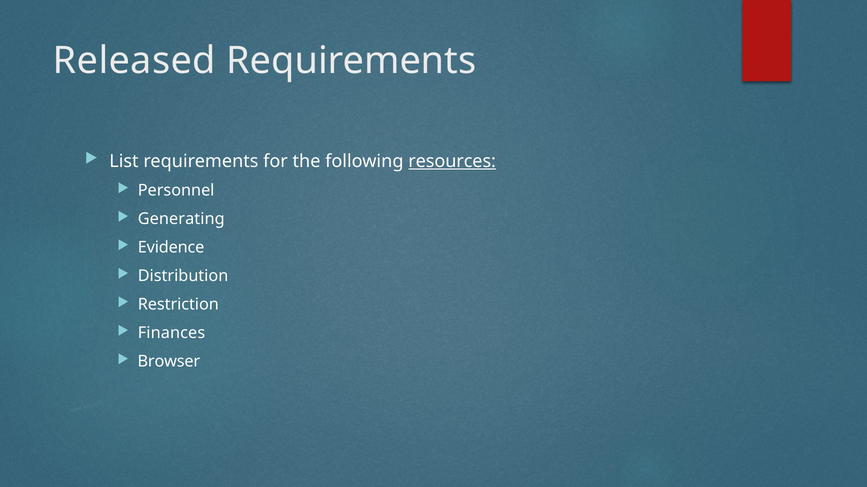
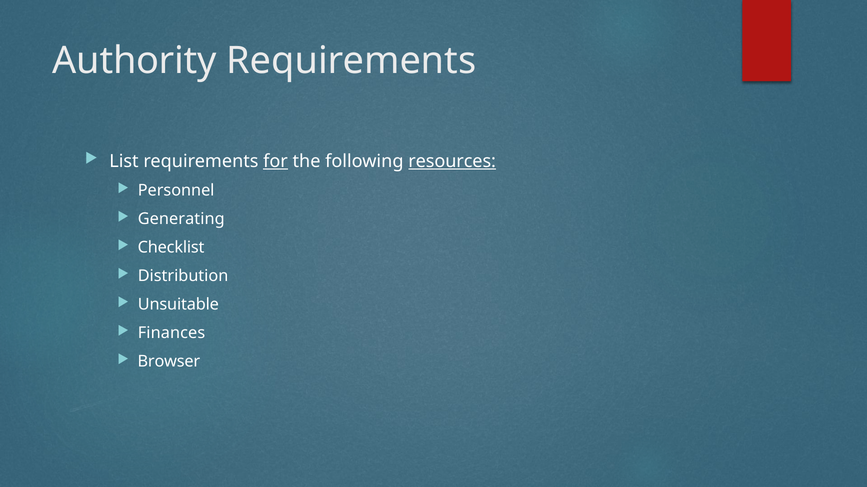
Released: Released -> Authority
for underline: none -> present
Evidence: Evidence -> Checklist
Restriction: Restriction -> Unsuitable
